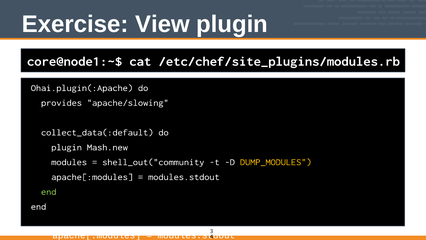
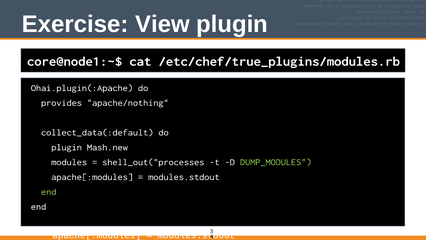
/etc/chef/site_plugins/modules.rb: /etc/chef/site_plugins/modules.rb -> /etc/chef/true_plugins/modules.rb
apache/slowing: apache/slowing -> apache/nothing
shell_out("community: shell_out("community -> shell_out("processes
DUMP_MODULES at (276, 162) colour: yellow -> light green
